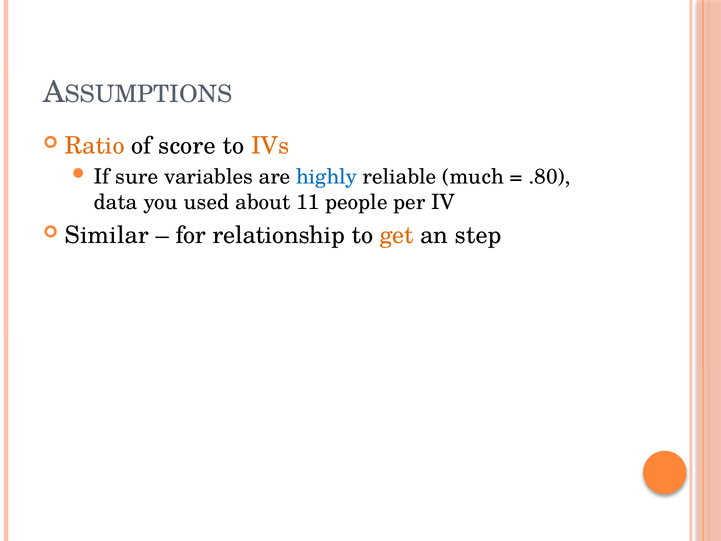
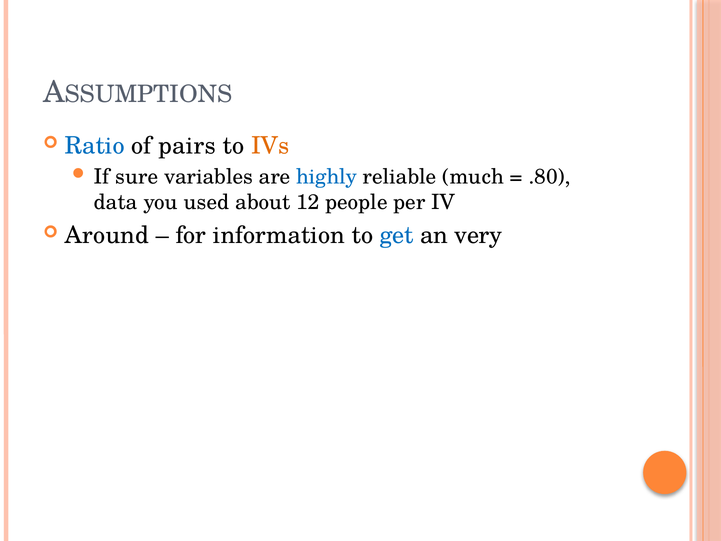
Ratio colour: orange -> blue
score: score -> pairs
11: 11 -> 12
Similar: Similar -> Around
relationship: relationship -> information
get colour: orange -> blue
step: step -> very
